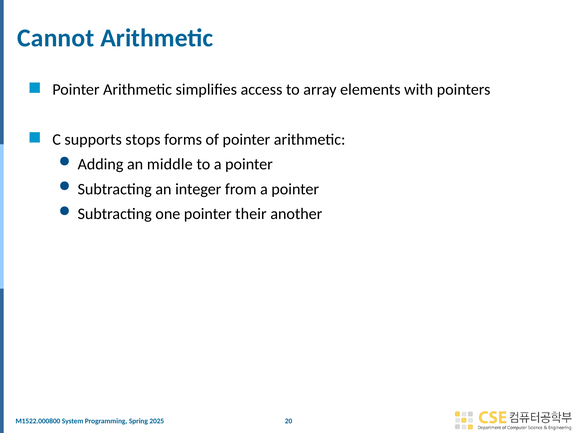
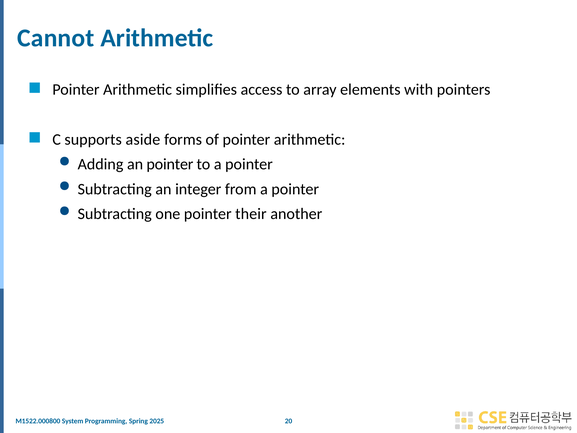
stops: stops -> aside
an middle: middle -> pointer
